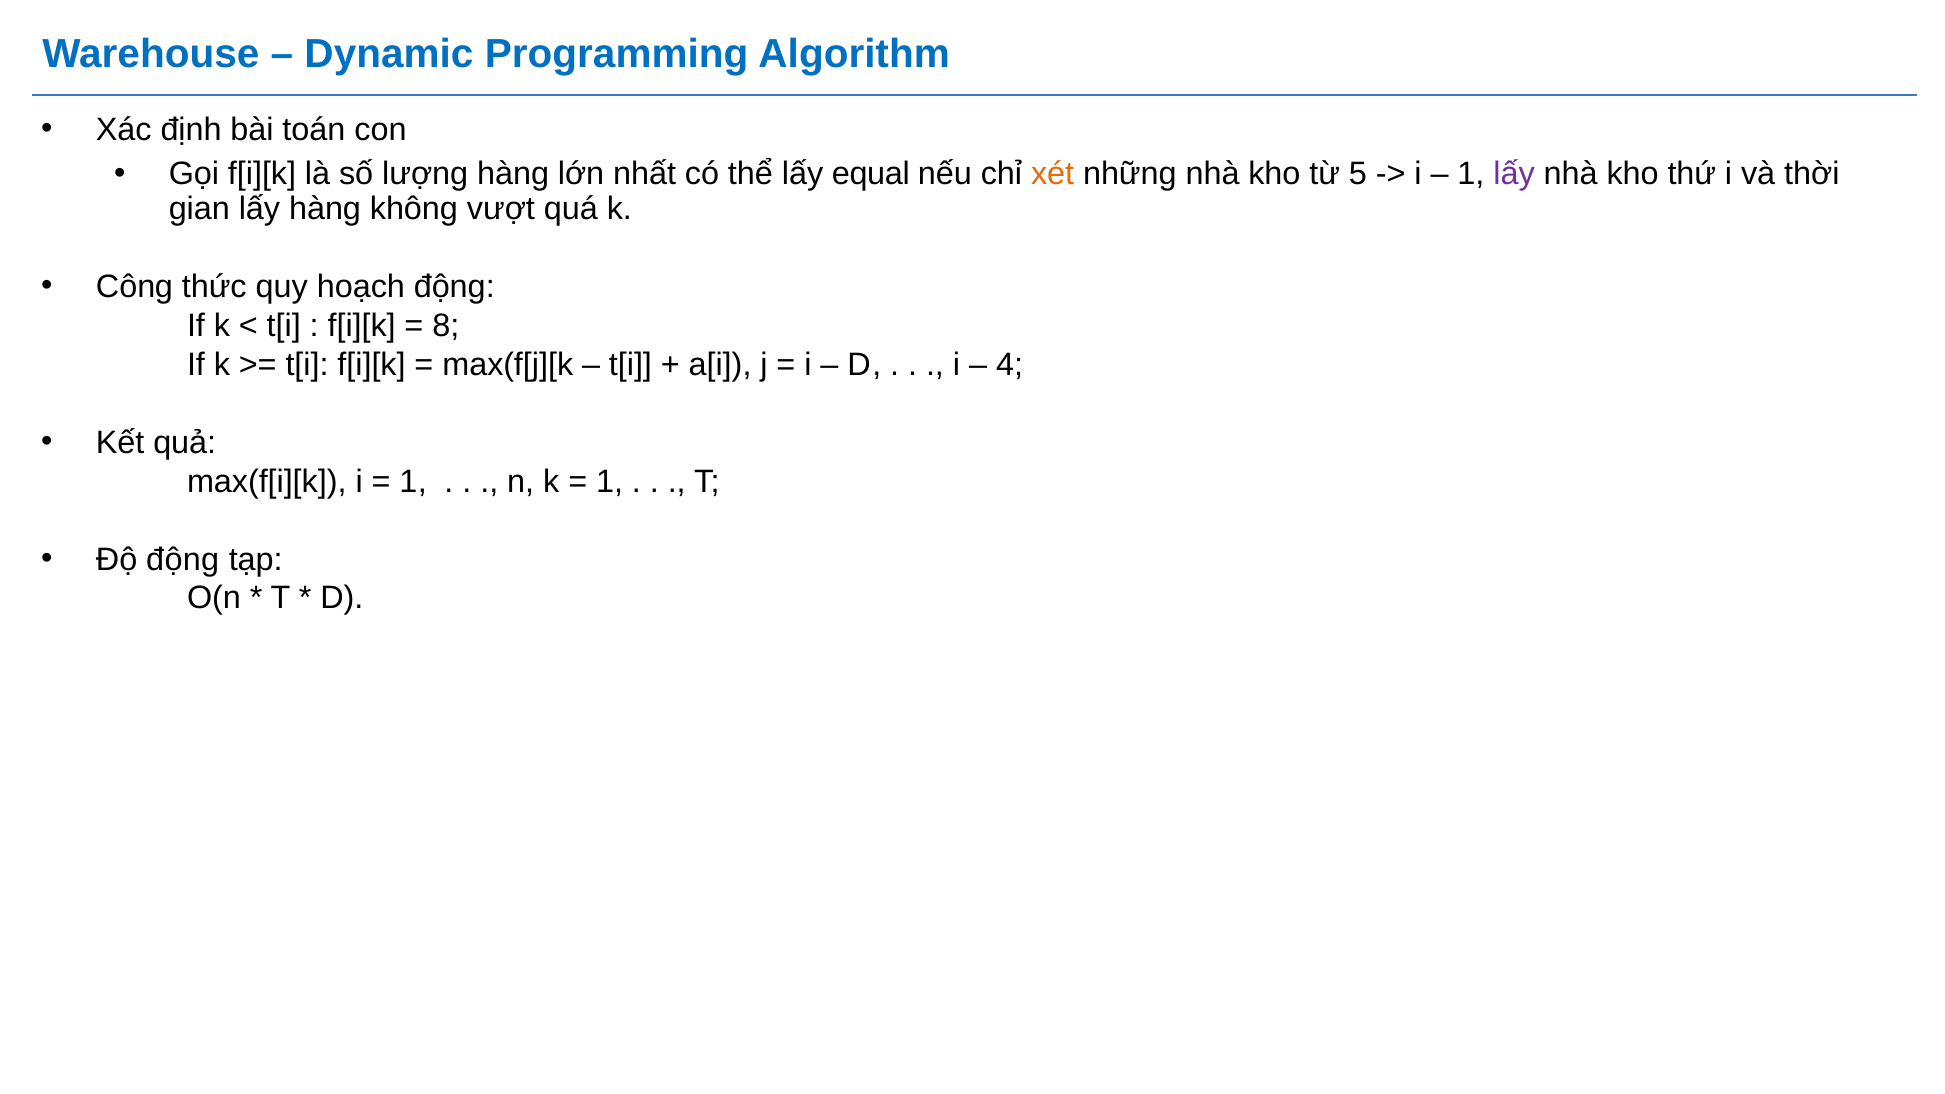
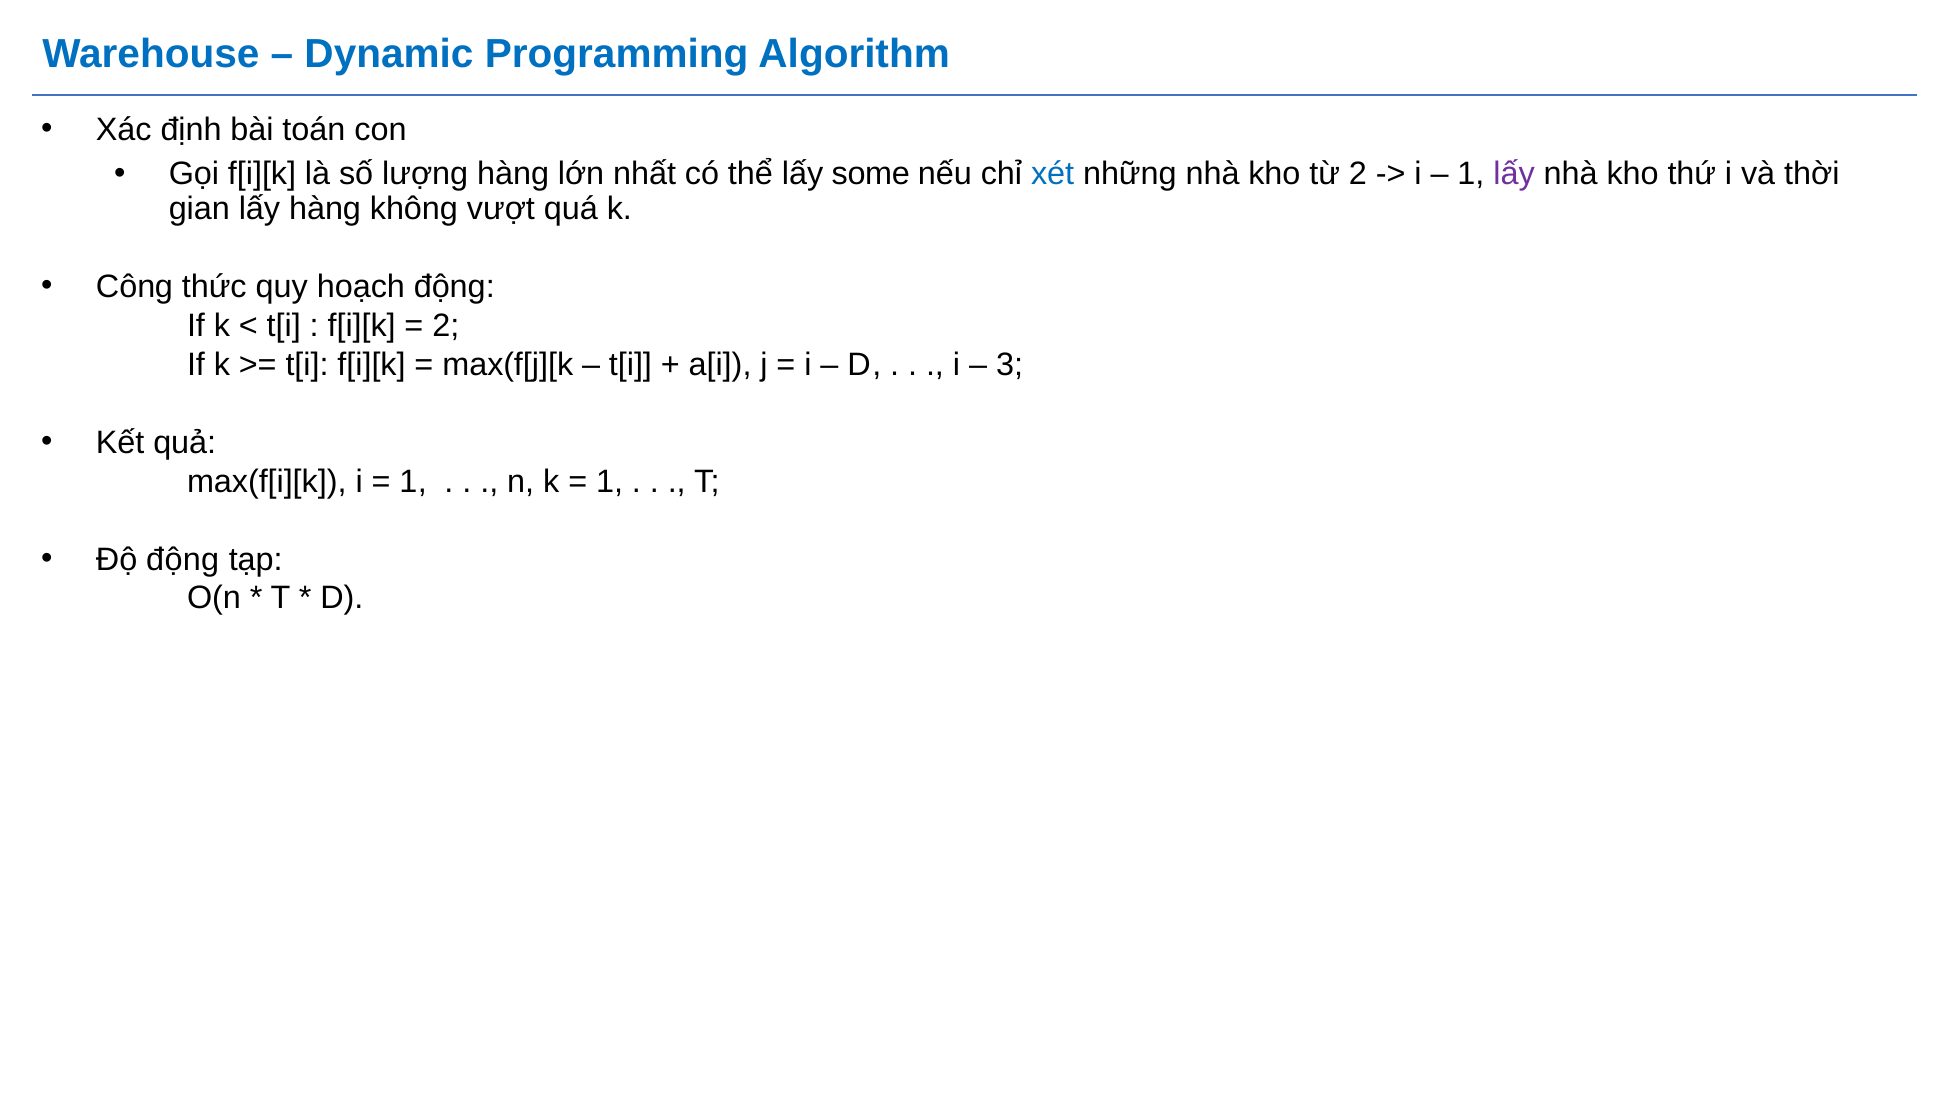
equal: equal -> some
xét colour: orange -> blue
từ 5: 5 -> 2
8 at (446, 326): 8 -> 2
4: 4 -> 3
